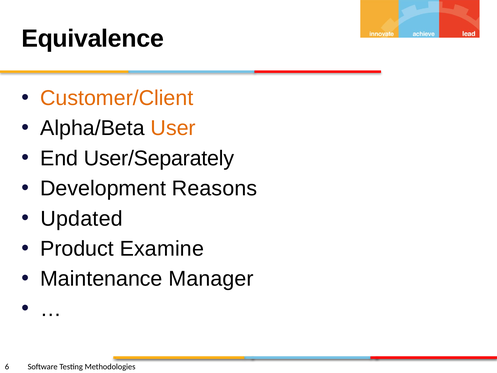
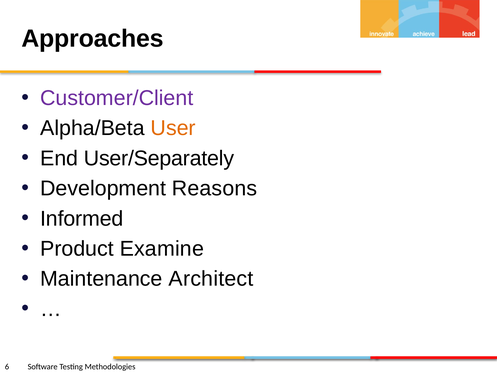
Equivalence: Equivalence -> Approaches
Customer/Client colour: orange -> purple
Updated: Updated -> Informed
Manager: Manager -> Architect
